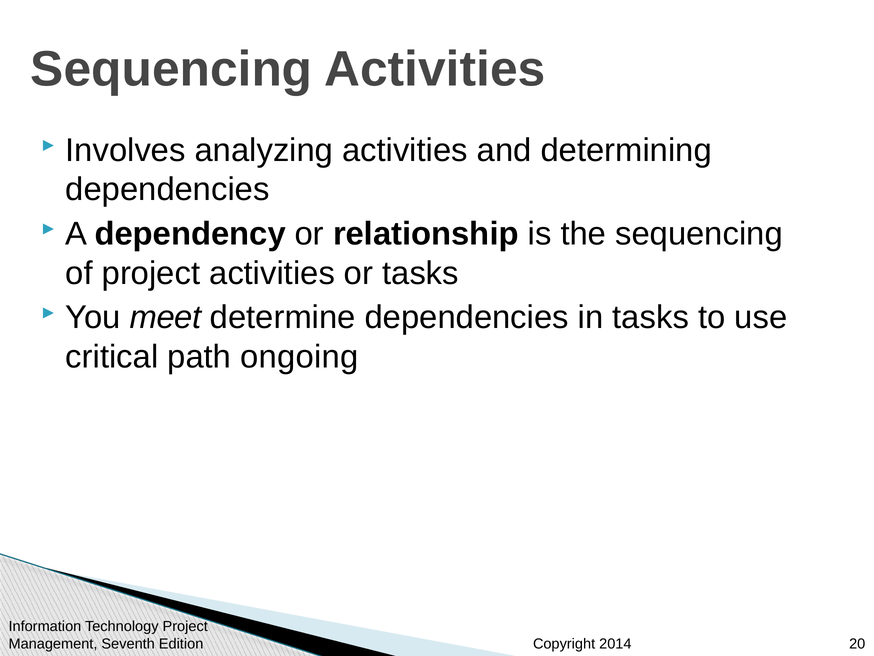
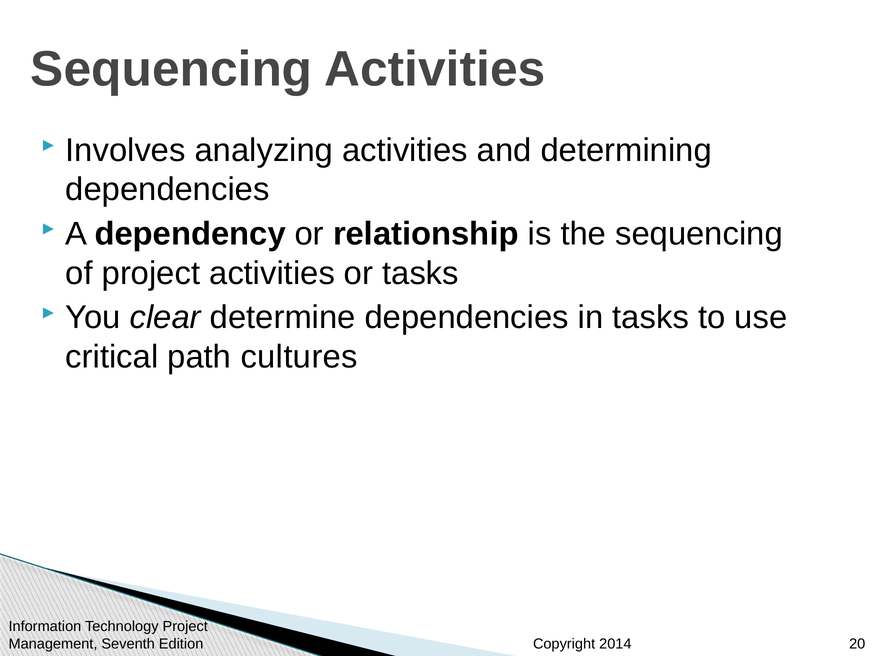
meet: meet -> clear
ongoing: ongoing -> cultures
